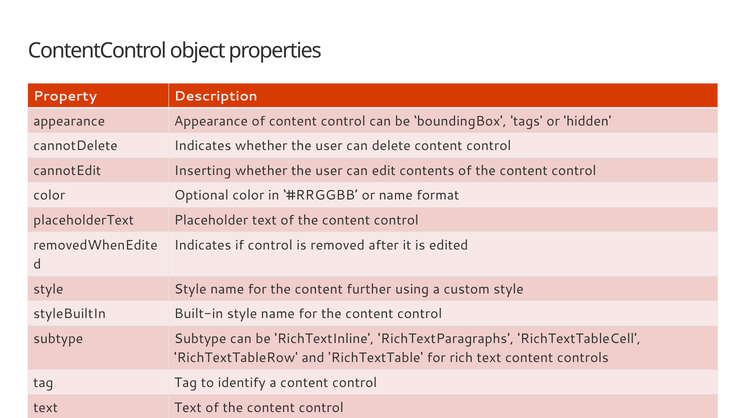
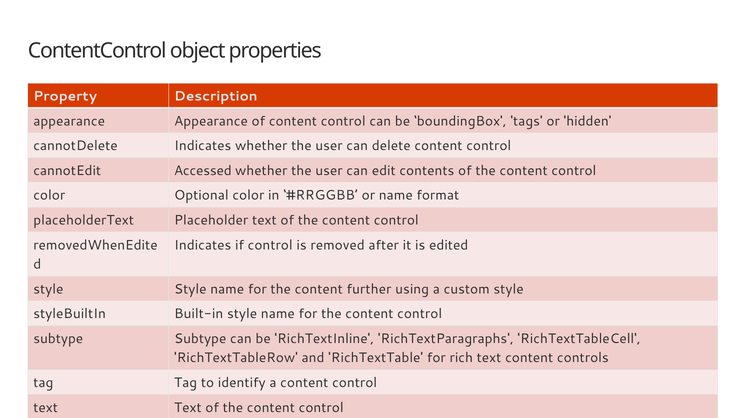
Inserting: Inserting -> Accessed
